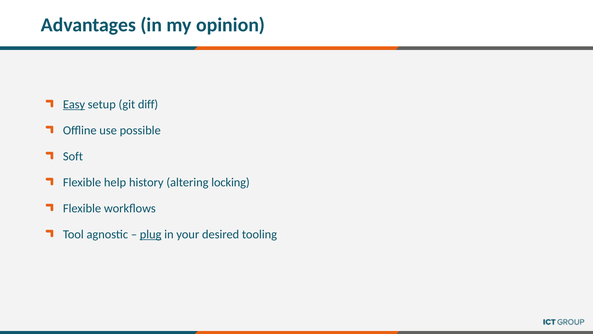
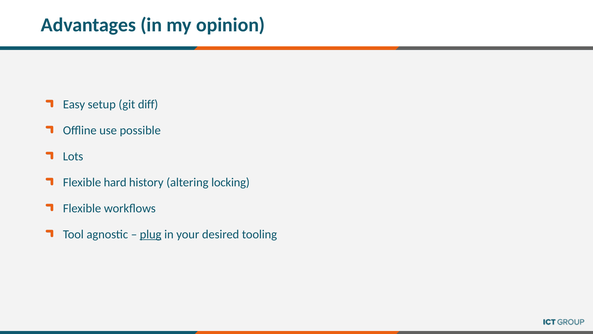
Easy underline: present -> none
Soft: Soft -> Lots
help: help -> hard
